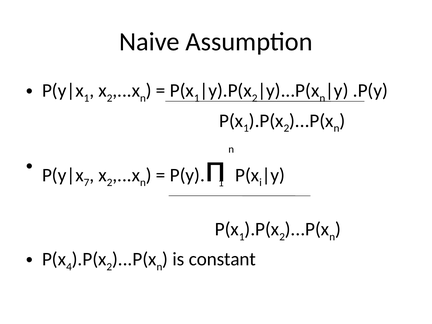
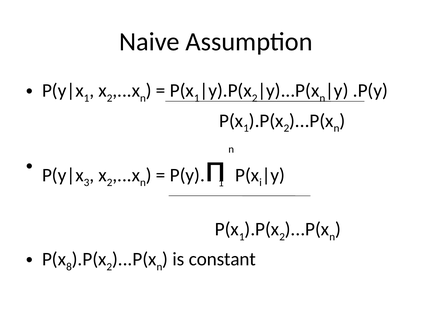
7: 7 -> 3
4: 4 -> 8
